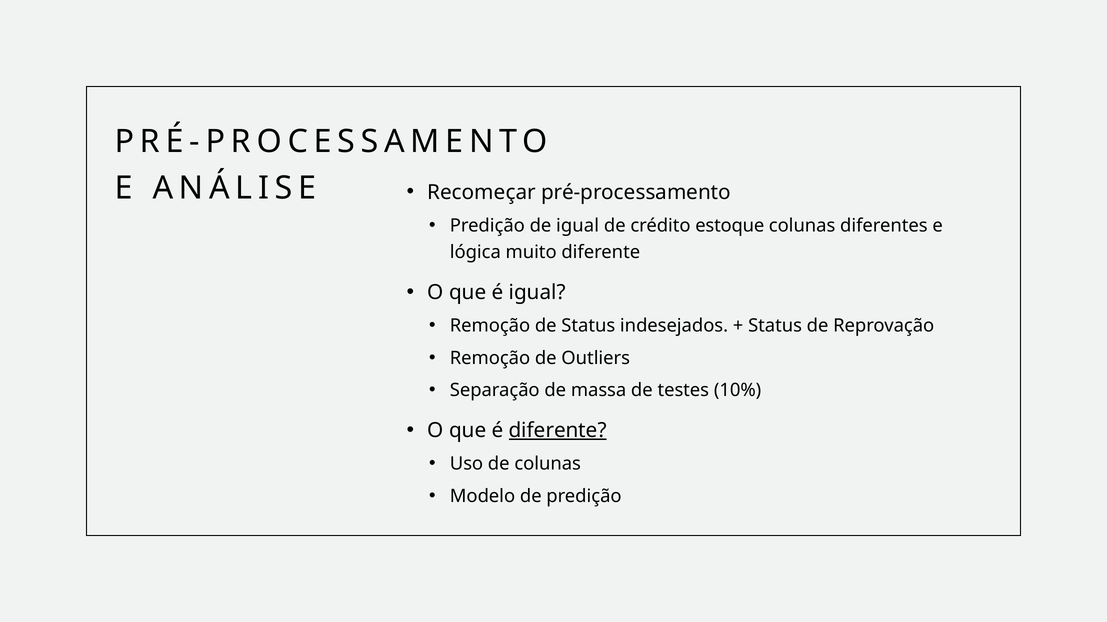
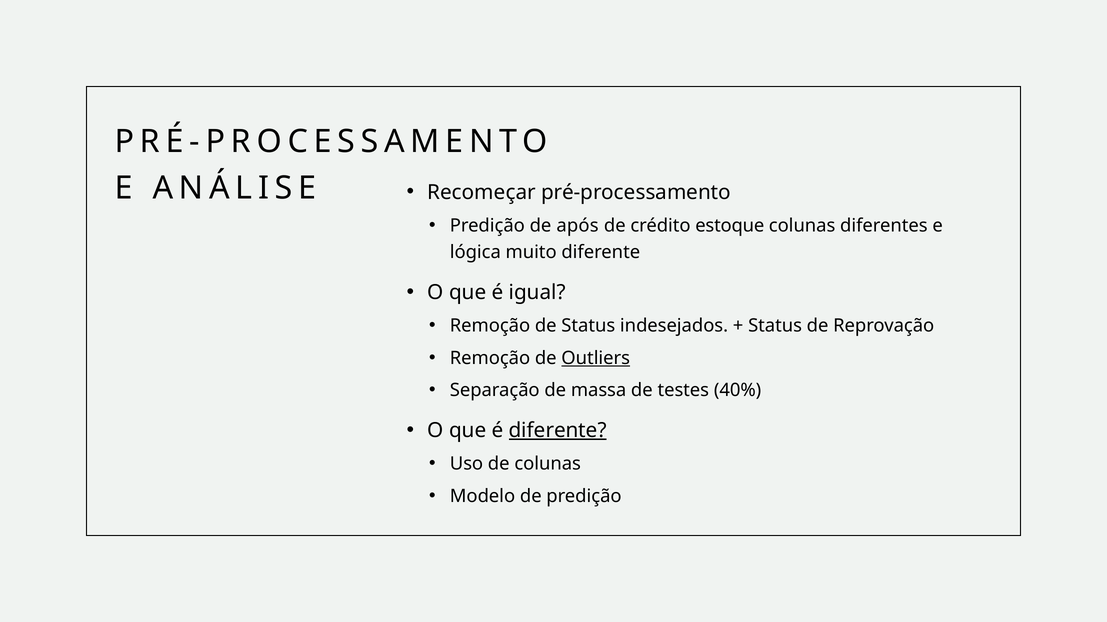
de igual: igual -> após
Outliers underline: none -> present
10%: 10% -> 40%
